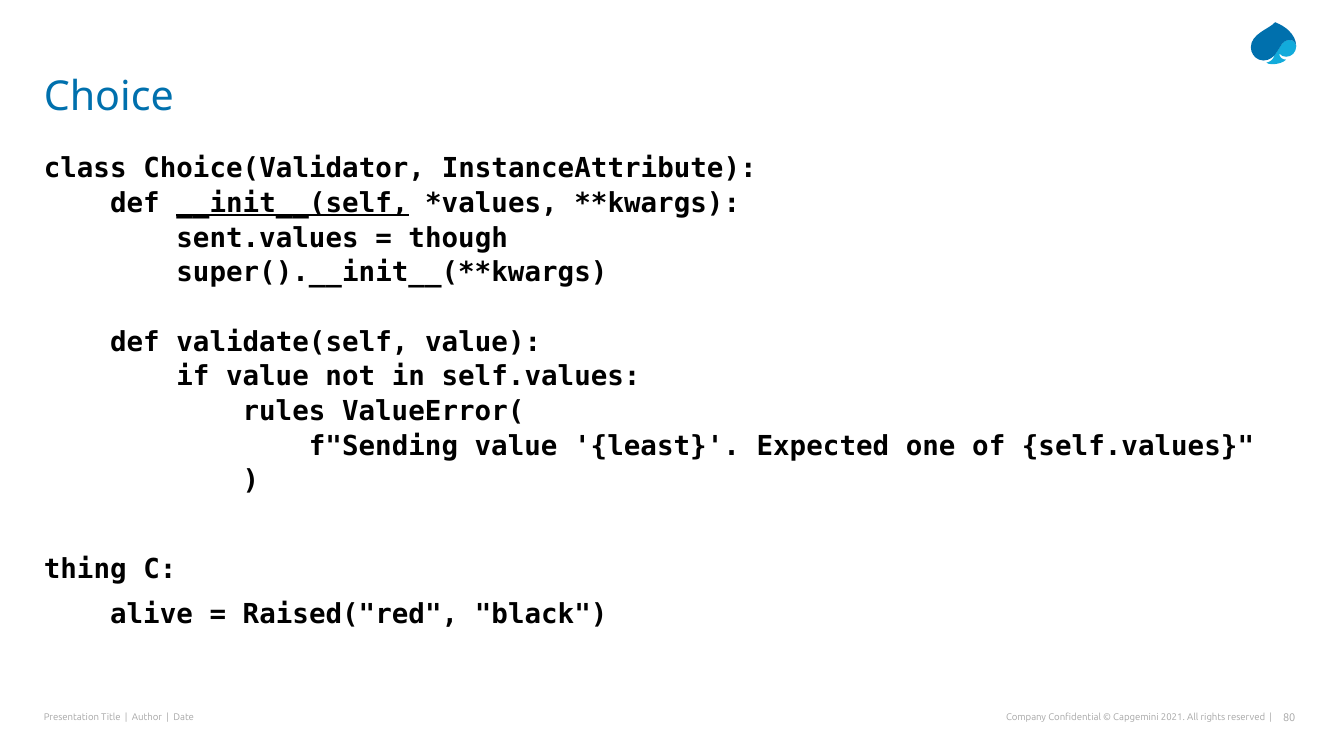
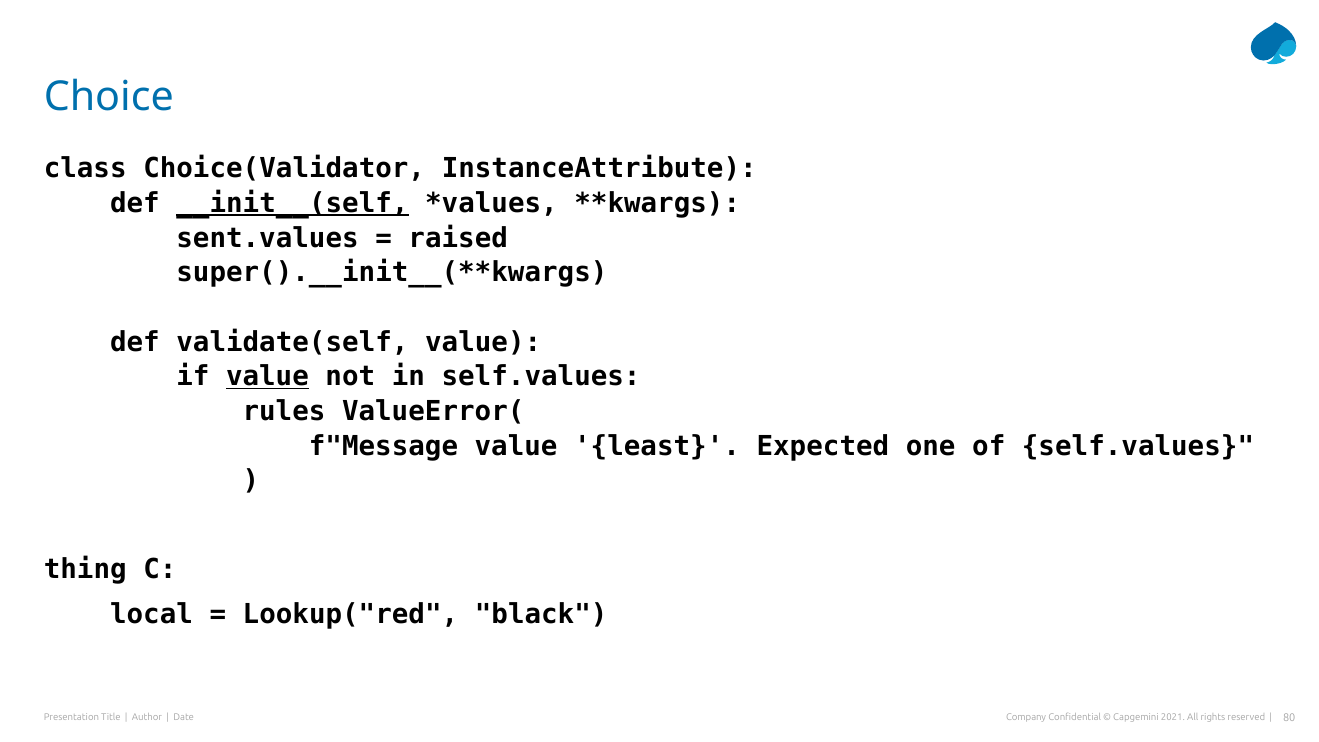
though: though -> raised
value at (267, 377) underline: none -> present
f"Sending: f"Sending -> f"Message
alive: alive -> local
Raised("red: Raised("red -> Lookup("red
